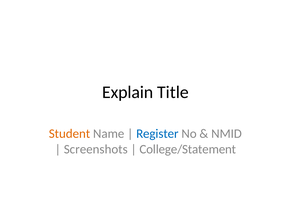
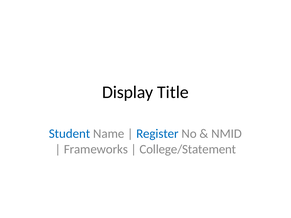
Explain: Explain -> Display
Student colour: orange -> blue
Screenshots: Screenshots -> Frameworks
